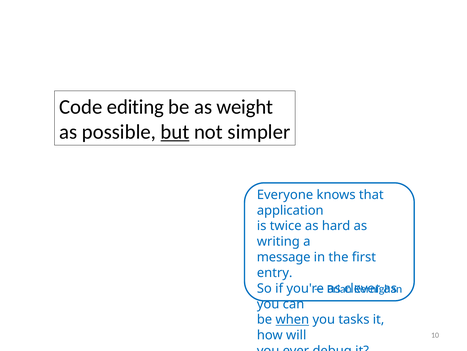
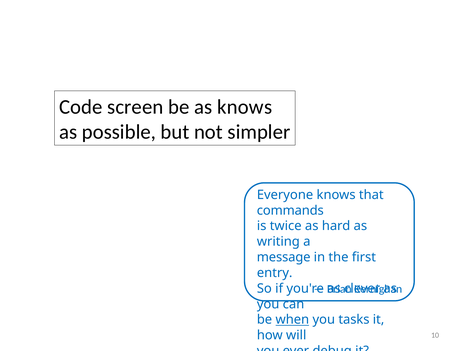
editing: editing -> screen
as weight: weight -> knows
but underline: present -> none
application: application -> commands
